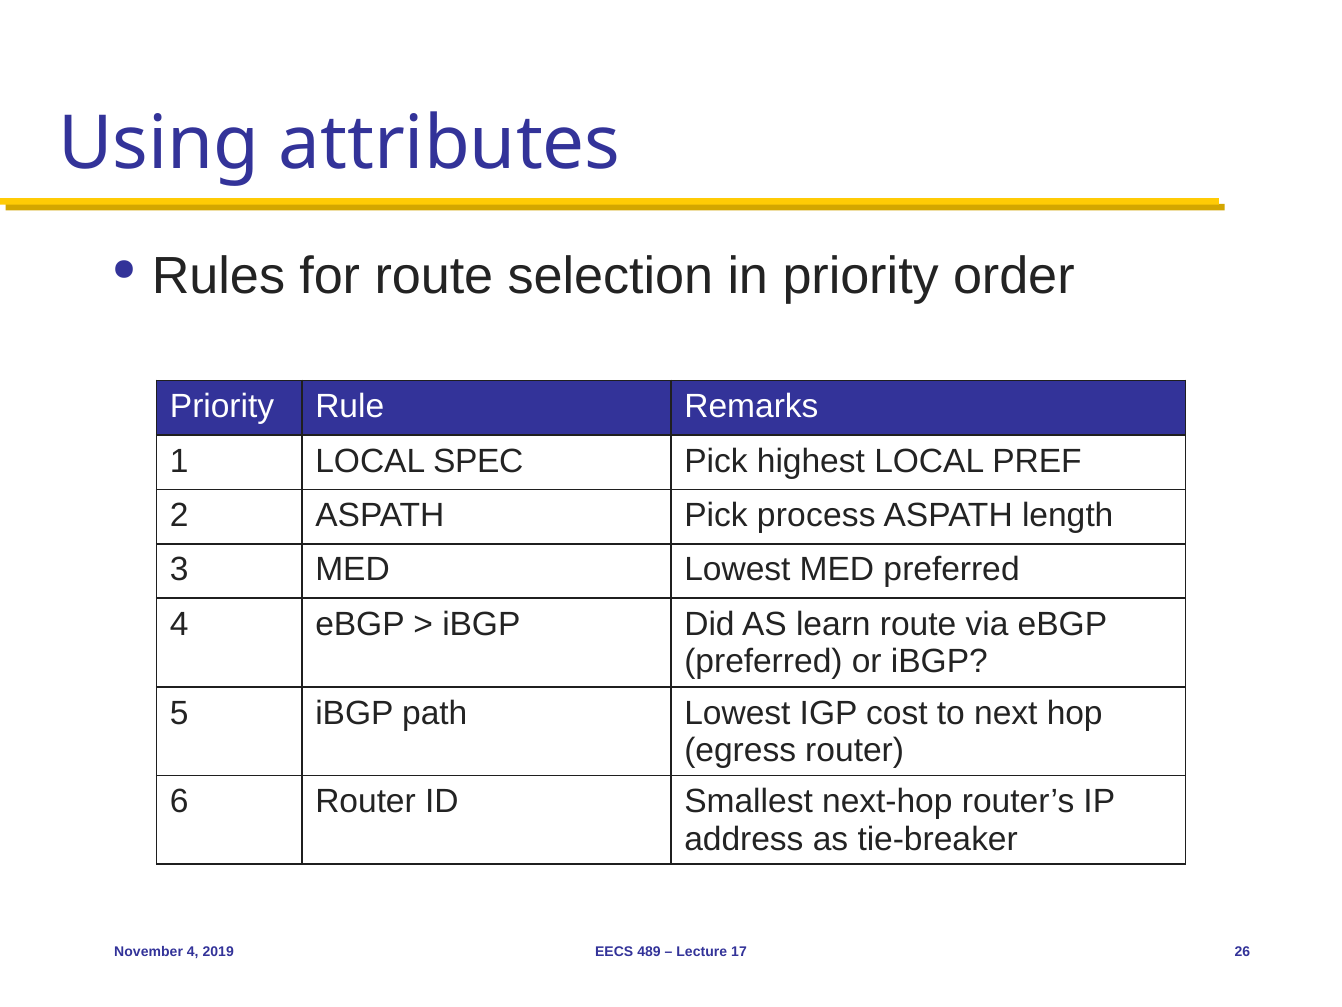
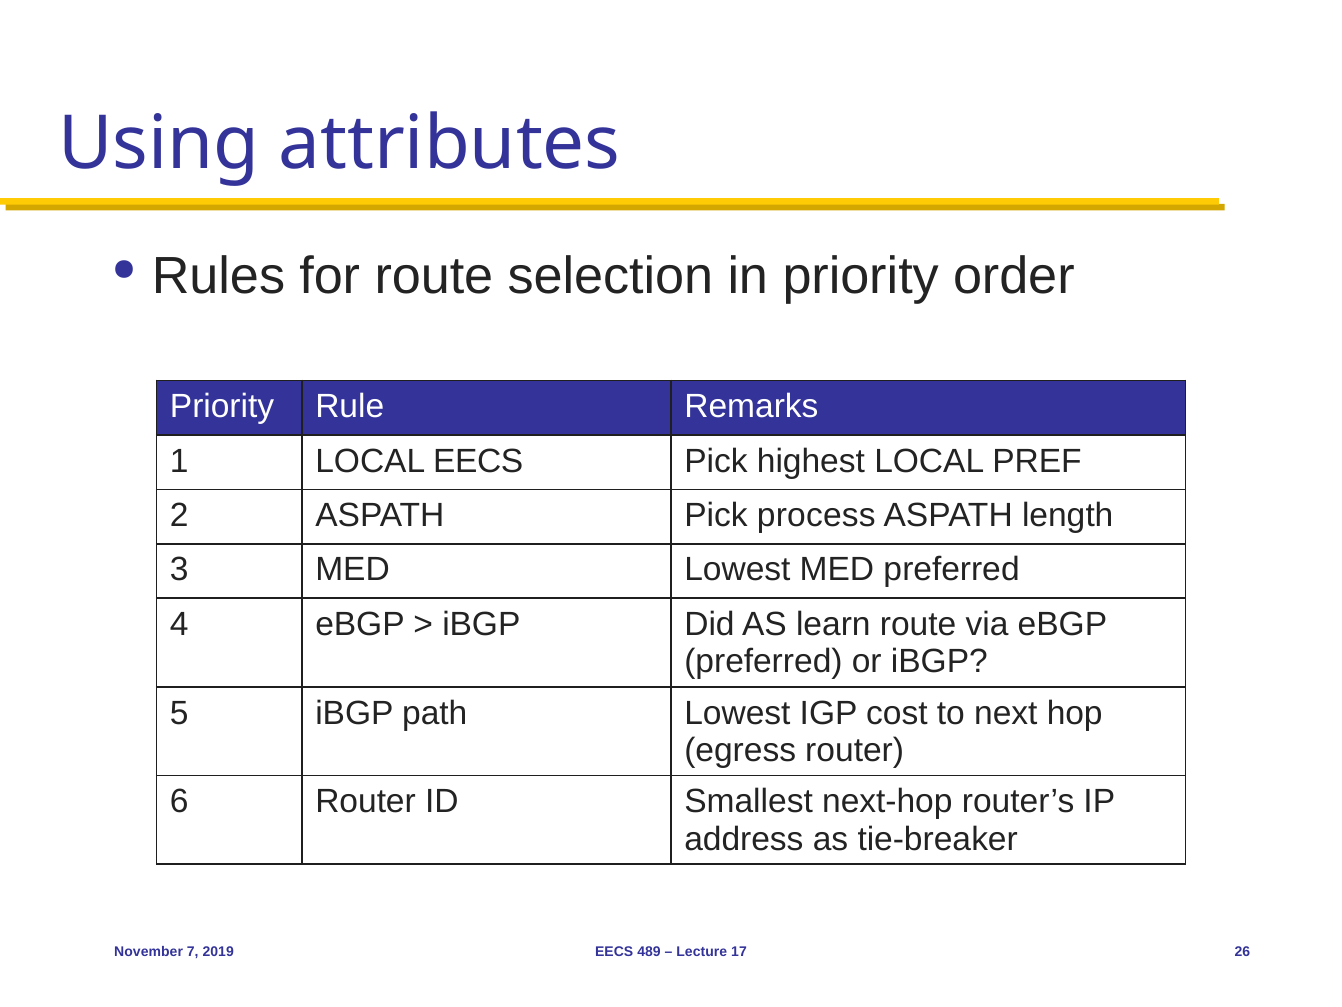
LOCAL SPEC: SPEC -> EECS
November 4: 4 -> 7
